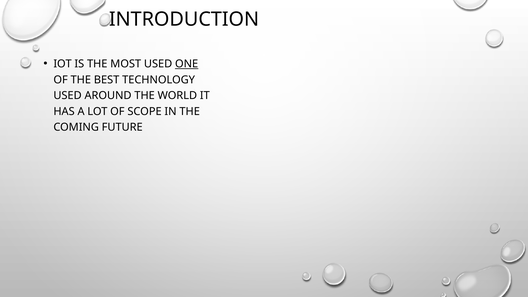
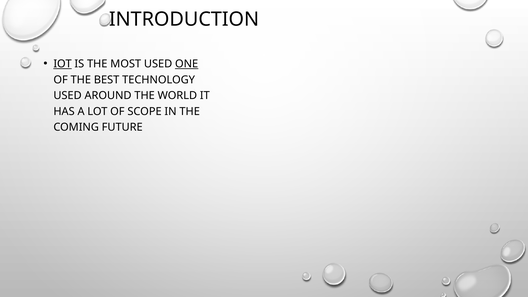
IOT underline: none -> present
